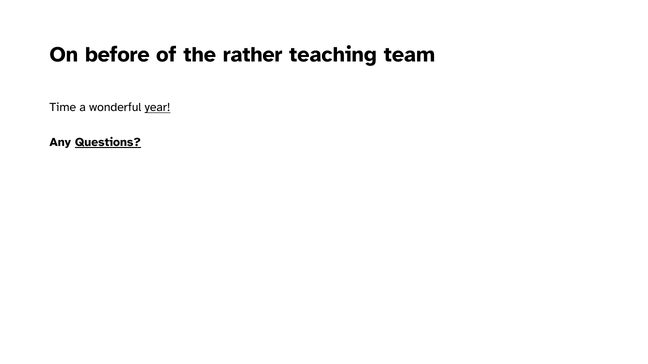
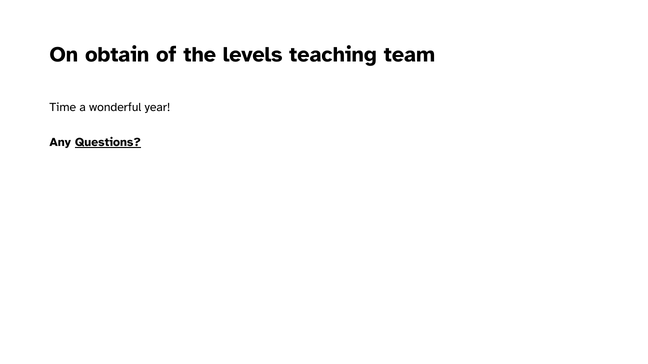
before: before -> obtain
rather: rather -> levels
year underline: present -> none
